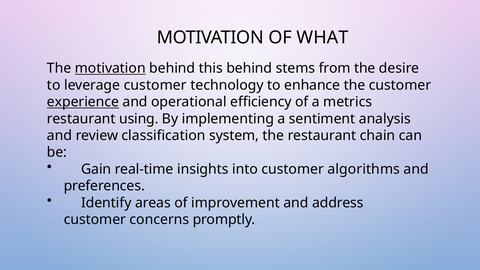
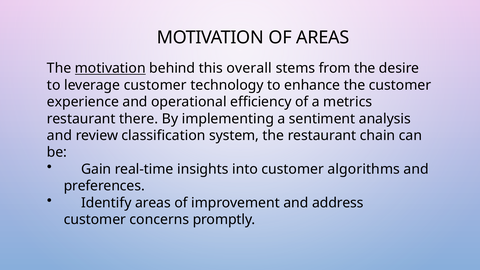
OF WHAT: WHAT -> AREAS
this behind: behind -> overall
experience underline: present -> none
using: using -> there
